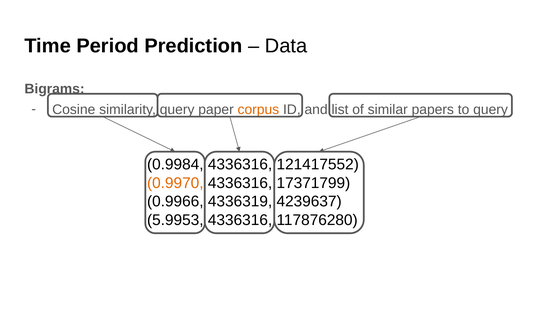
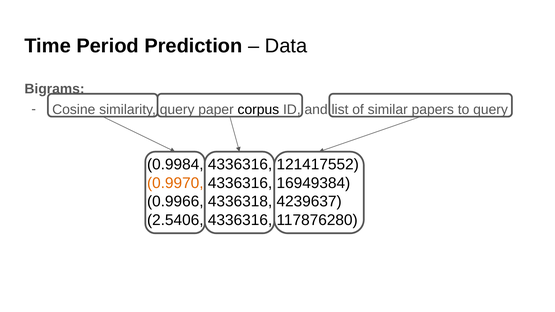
corpus colour: orange -> black
17371799: 17371799 -> 16949384
4336319: 4336319 -> 4336318
5.9953: 5.9953 -> 2.5406
